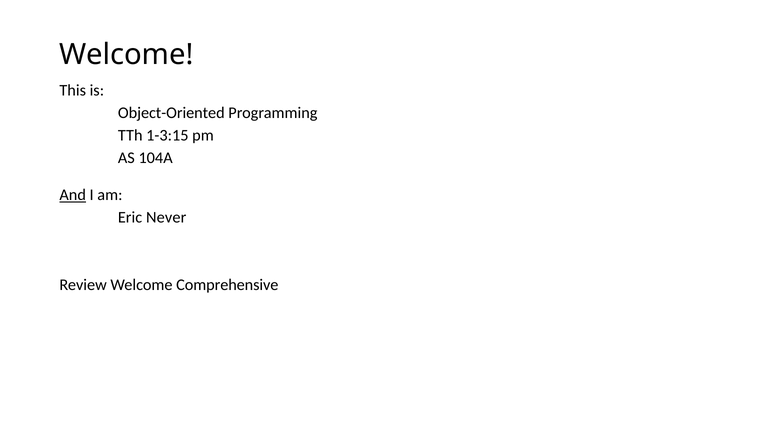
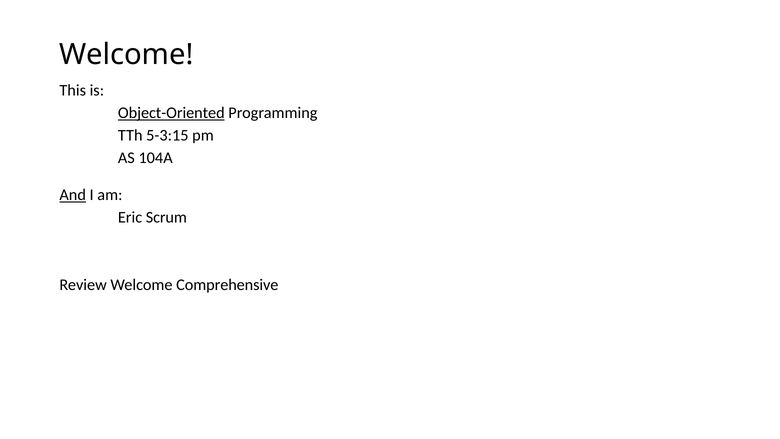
Object-Oriented underline: none -> present
1-3:15: 1-3:15 -> 5-3:15
Never: Never -> Scrum
